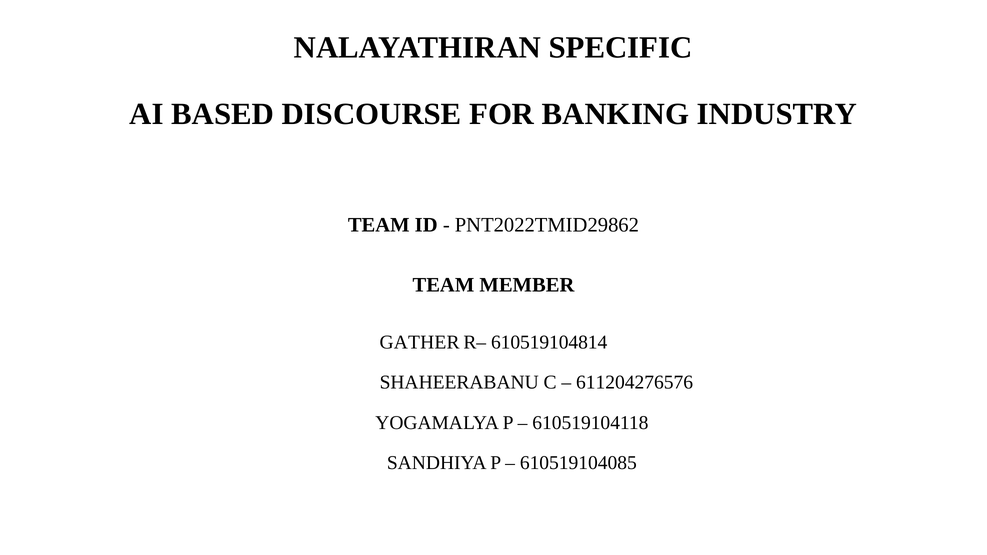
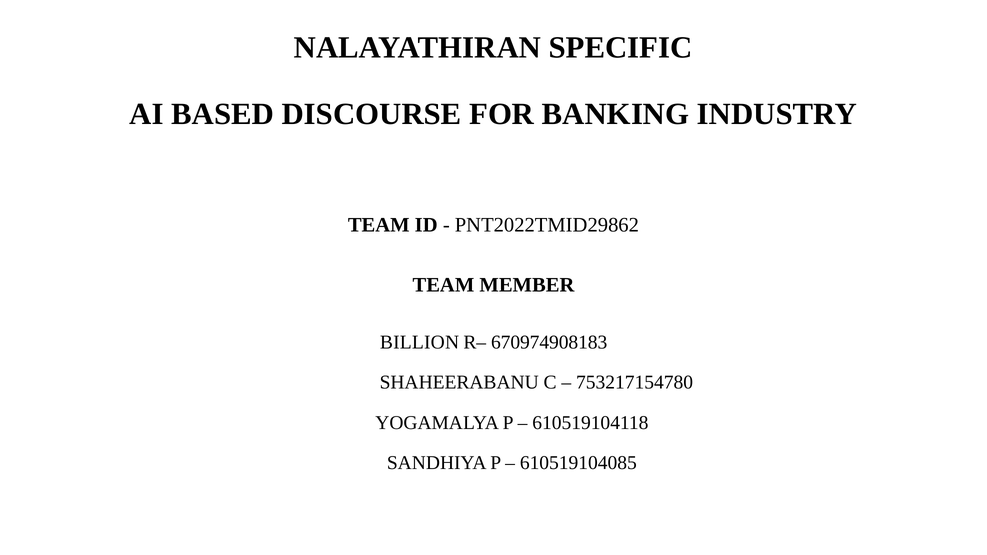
GATHER: GATHER -> BILLION
610519104814: 610519104814 -> 670974908183
611204276576: 611204276576 -> 753217154780
